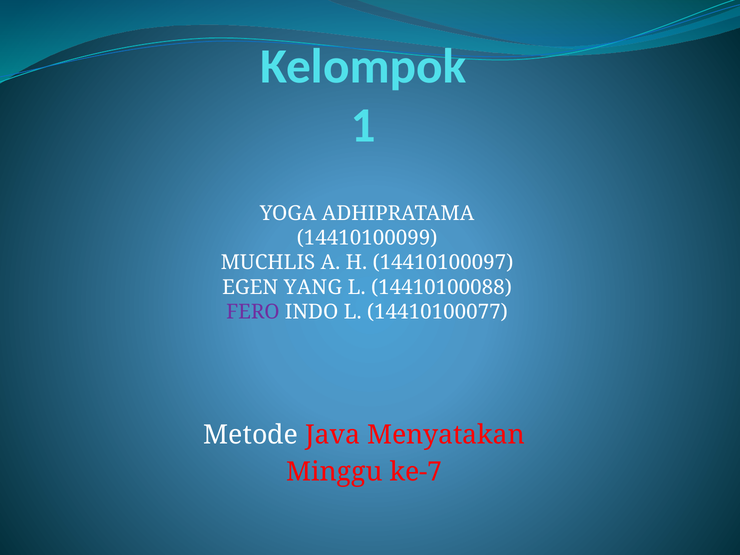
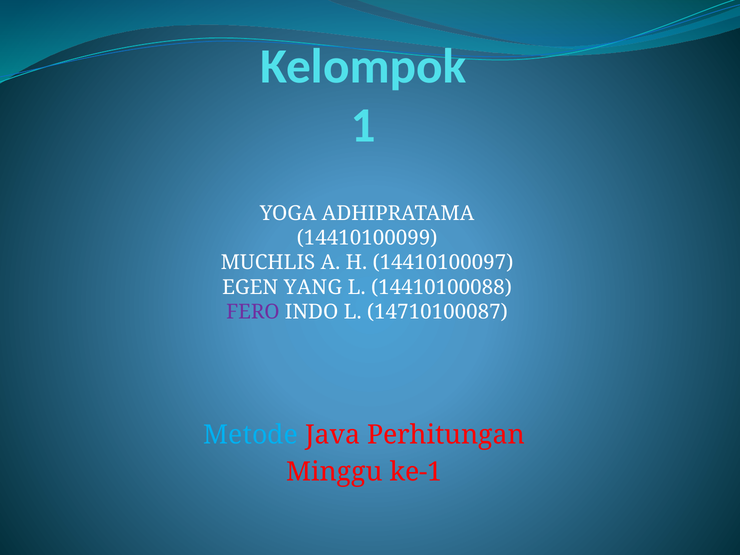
14410100077: 14410100077 -> 14710100087
Metode colour: white -> light blue
Menyatakan: Menyatakan -> Perhitungan
ke-7: ke-7 -> ke-1
